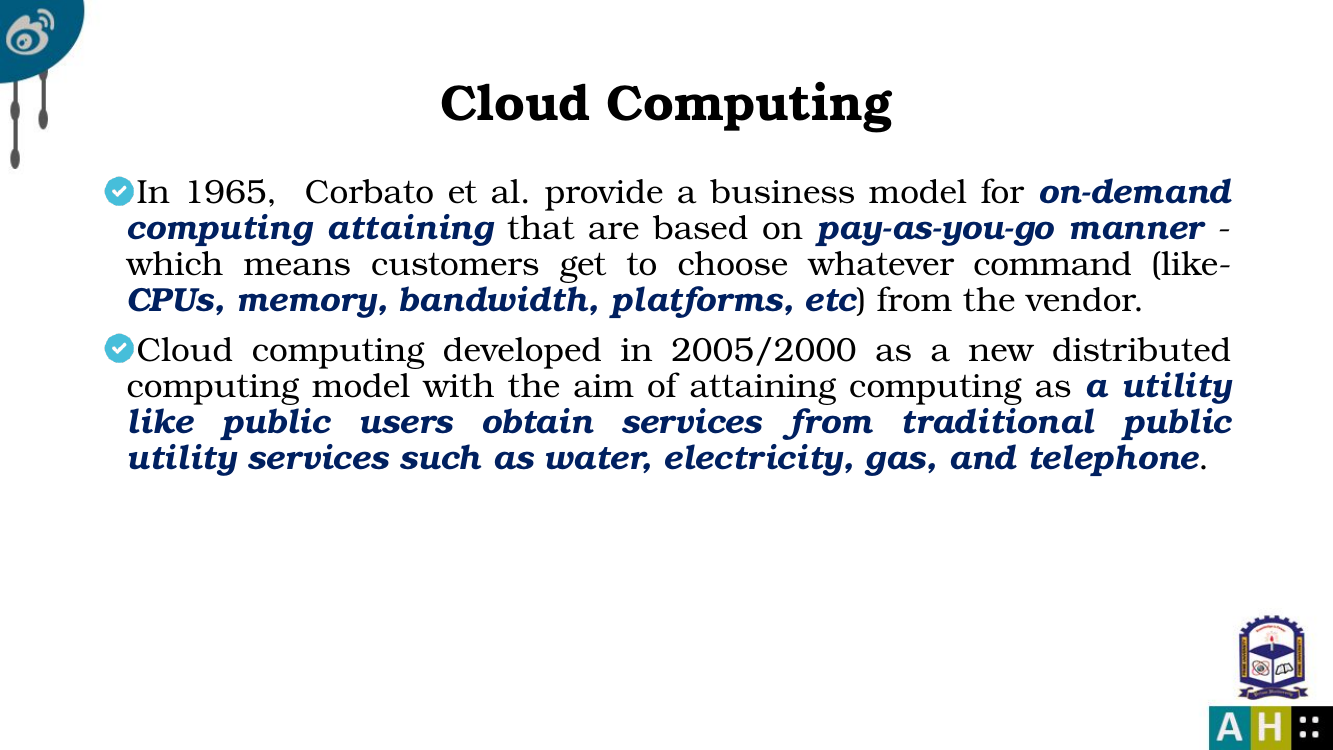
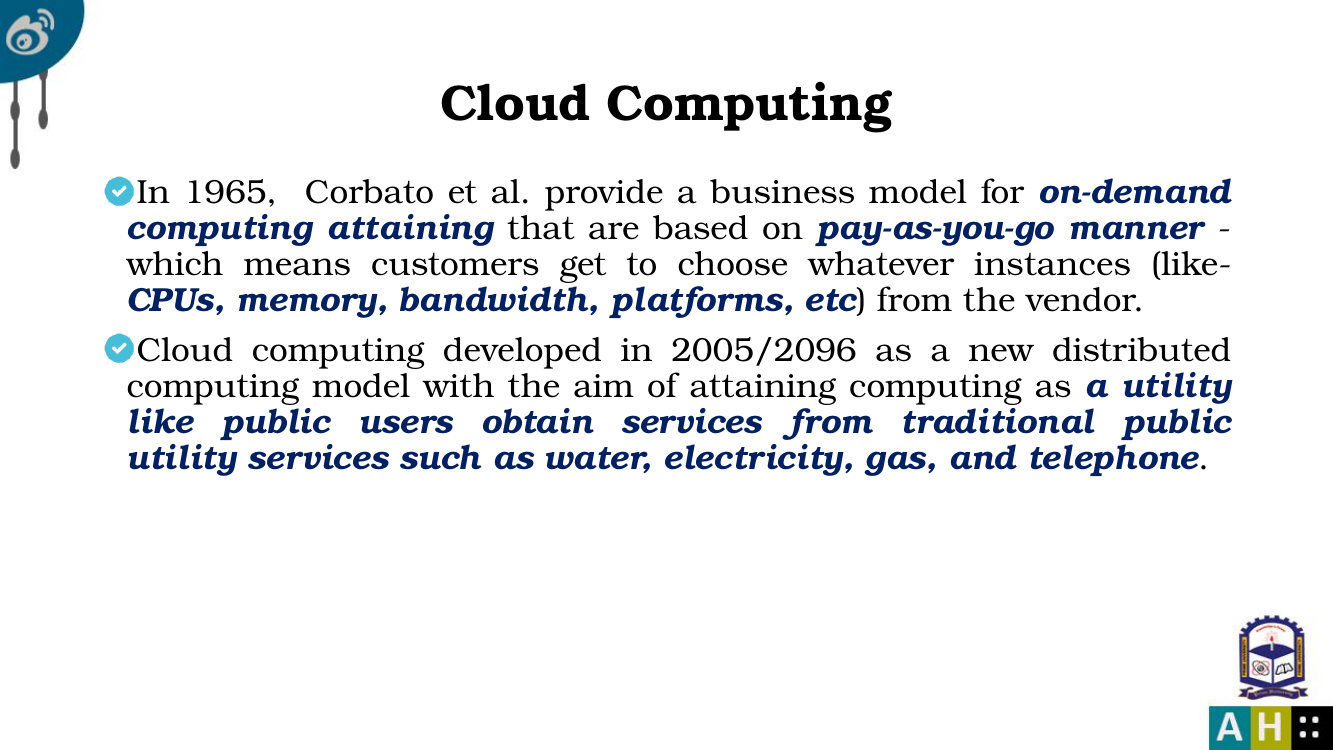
command: command -> instances
2005/2000: 2005/2000 -> 2005/2096
